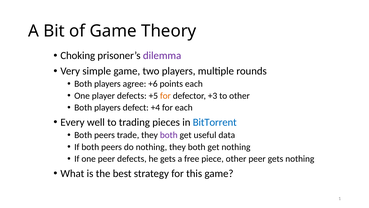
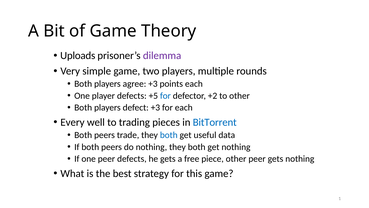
Choking: Choking -> Uploads
agree +6: +6 -> +3
for at (165, 96) colour: orange -> blue
+3: +3 -> +2
defect +4: +4 -> +3
both at (169, 135) colour: purple -> blue
